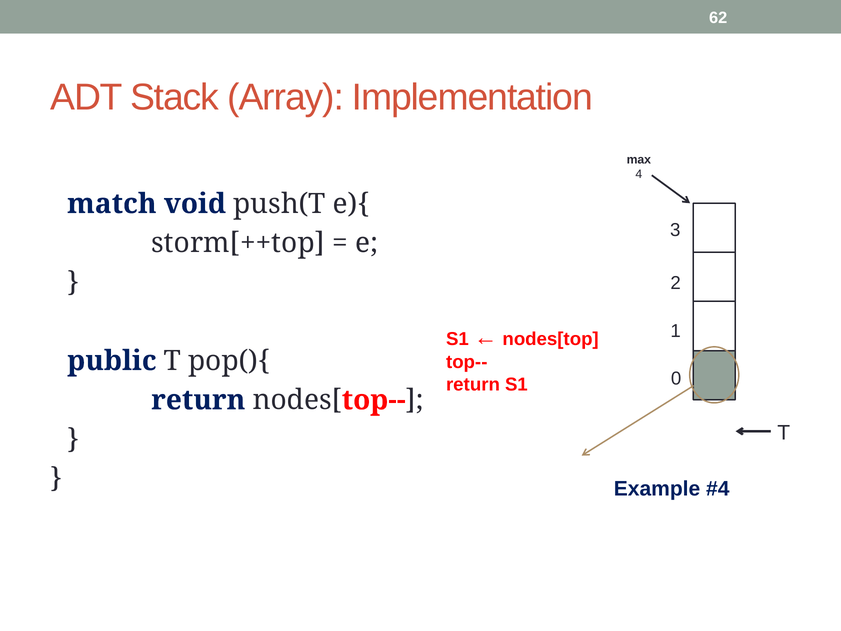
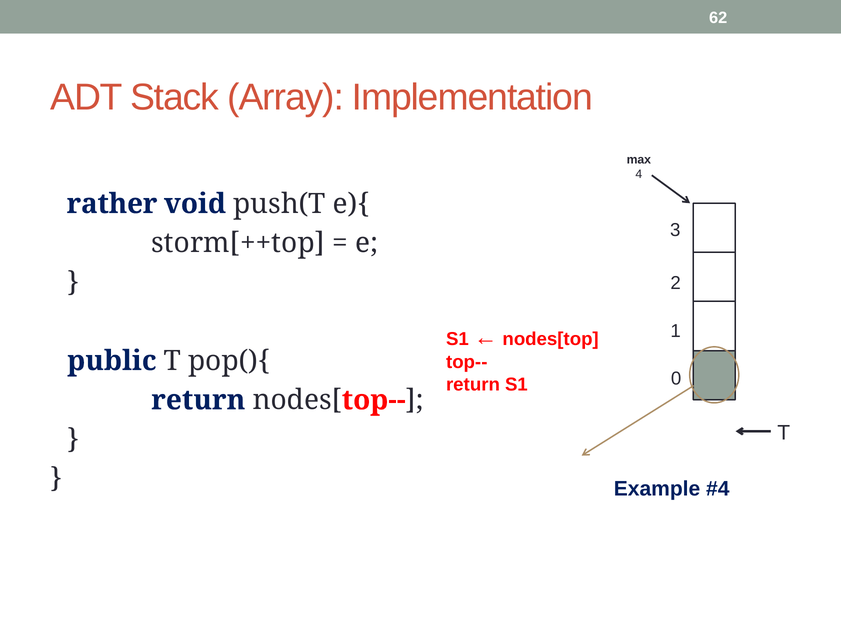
match: match -> rather
